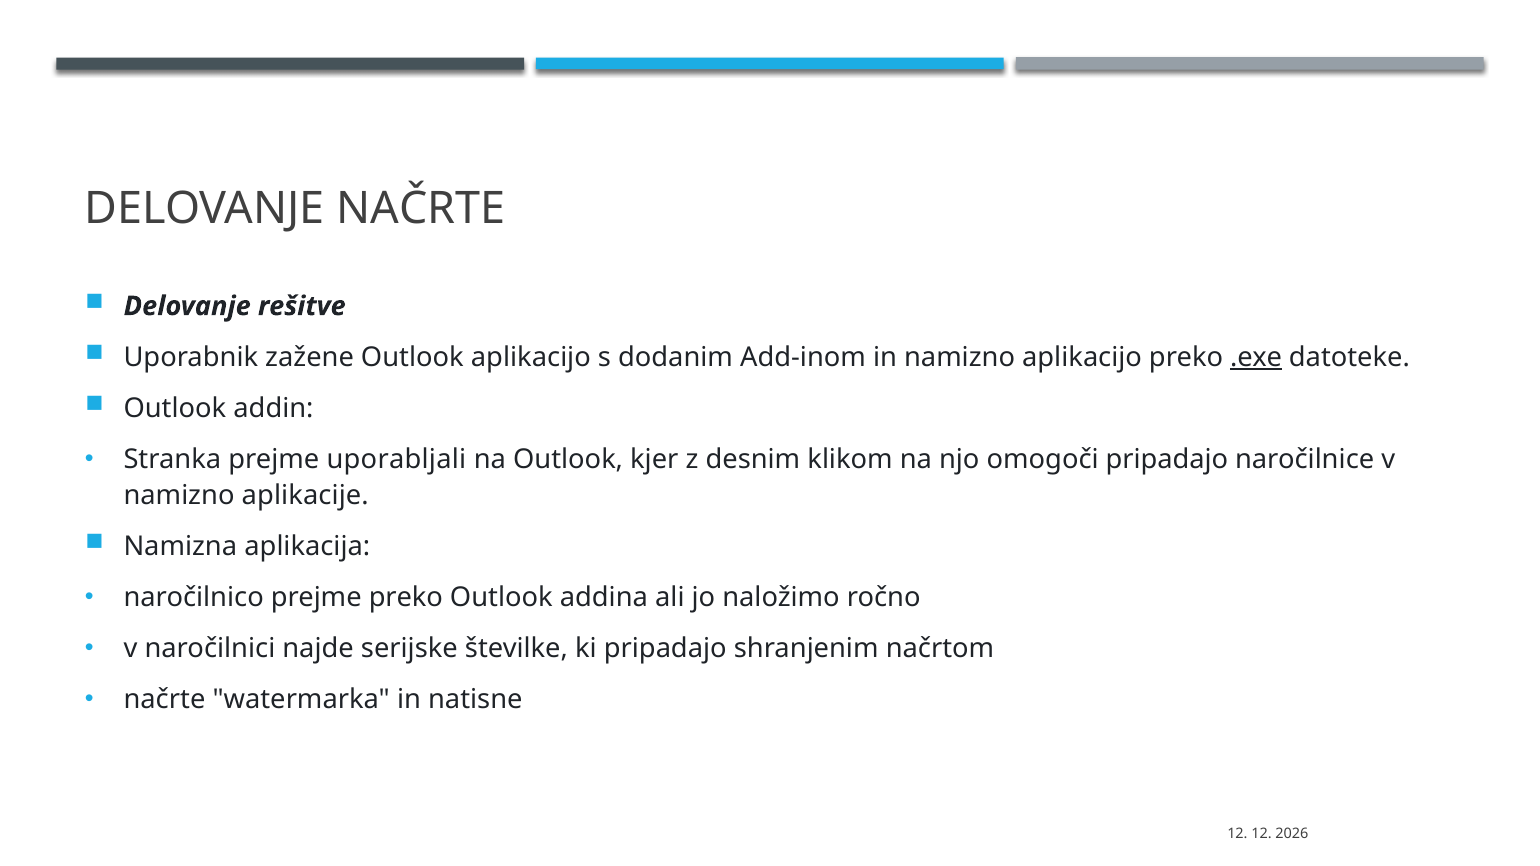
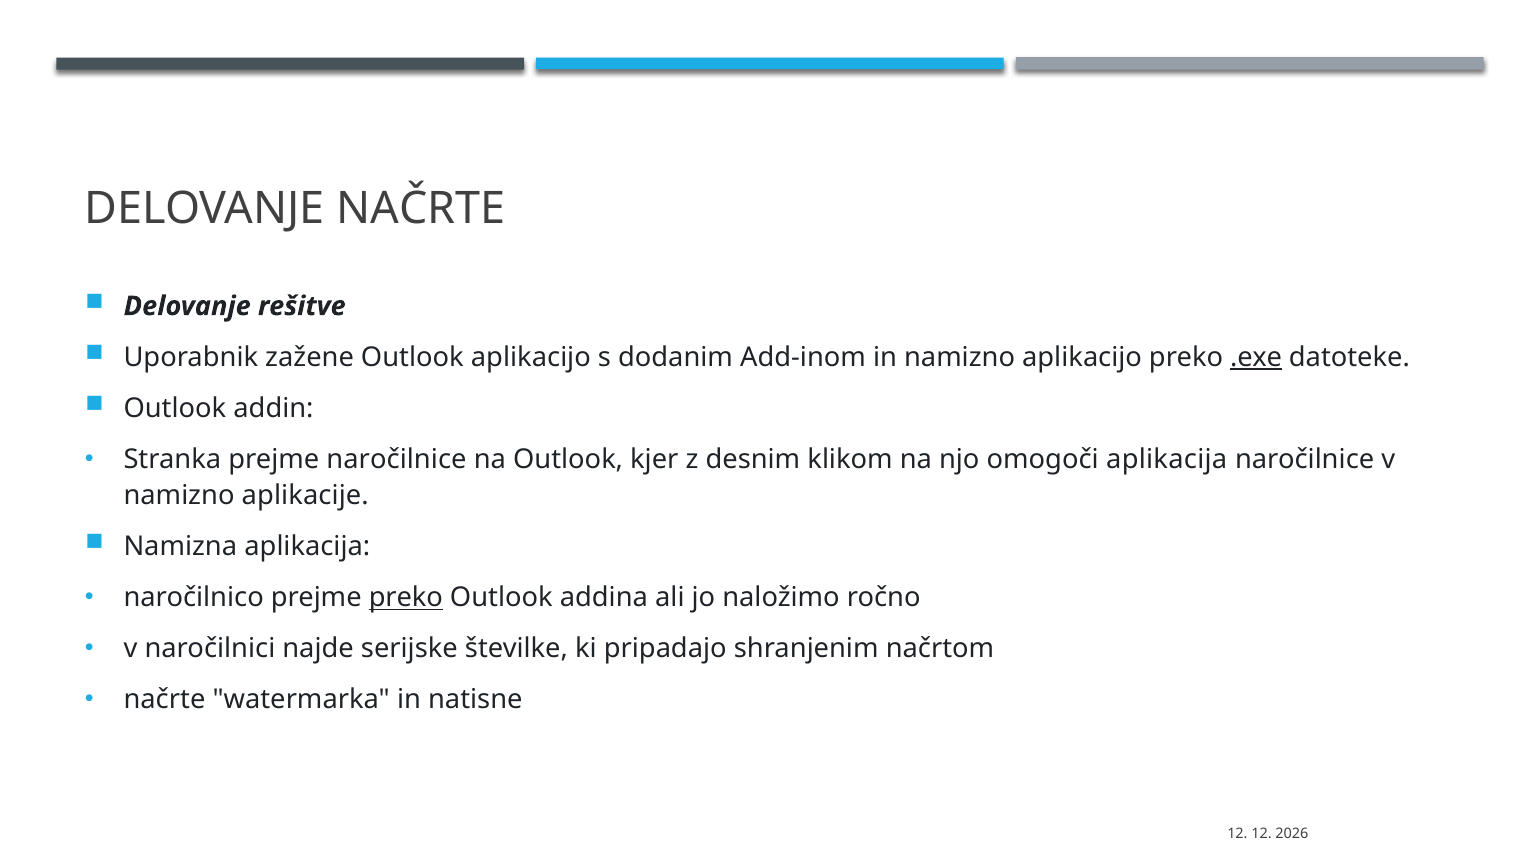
prejme uporabljali: uporabljali -> naročilnice
omogoči pripadajo: pripadajo -> aplikacija
preko at (406, 598) underline: none -> present
